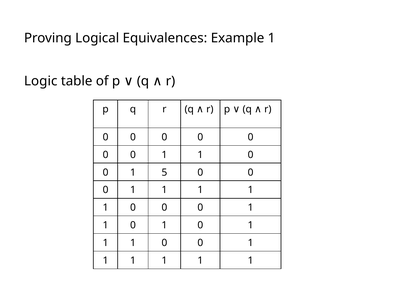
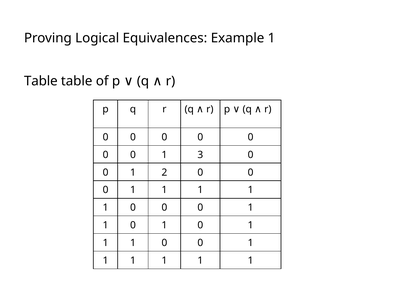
Logic at (41, 81): Logic -> Table
1 at (200, 155): 1 -> 3
5: 5 -> 2
